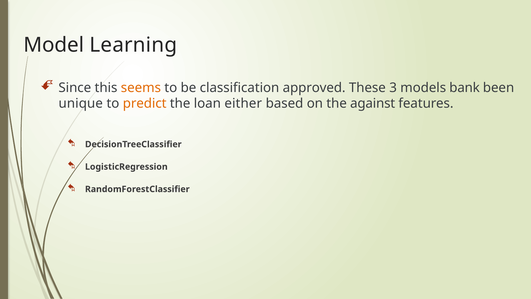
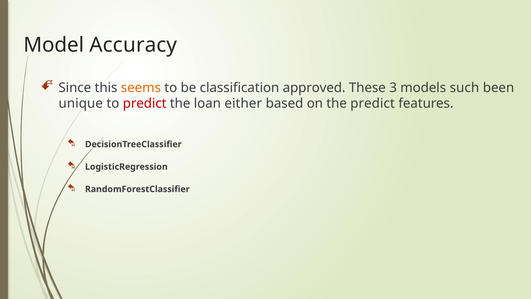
Learning: Learning -> Accuracy
bank: bank -> such
predict at (145, 103) colour: orange -> red
the against: against -> predict
